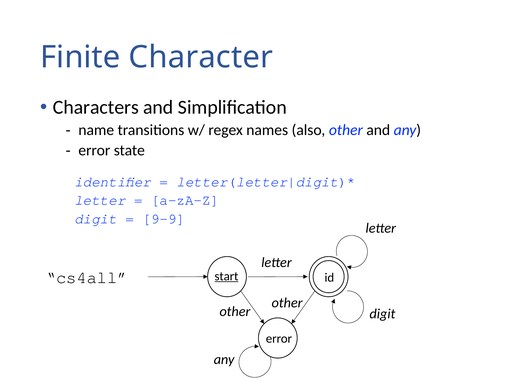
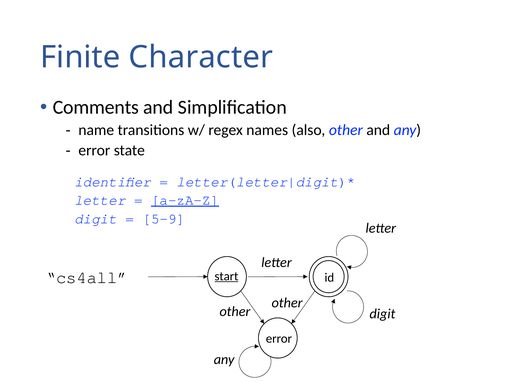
Characters: Characters -> Comments
a-zA-Z underline: none -> present
9-9: 9-9 -> 5-9
